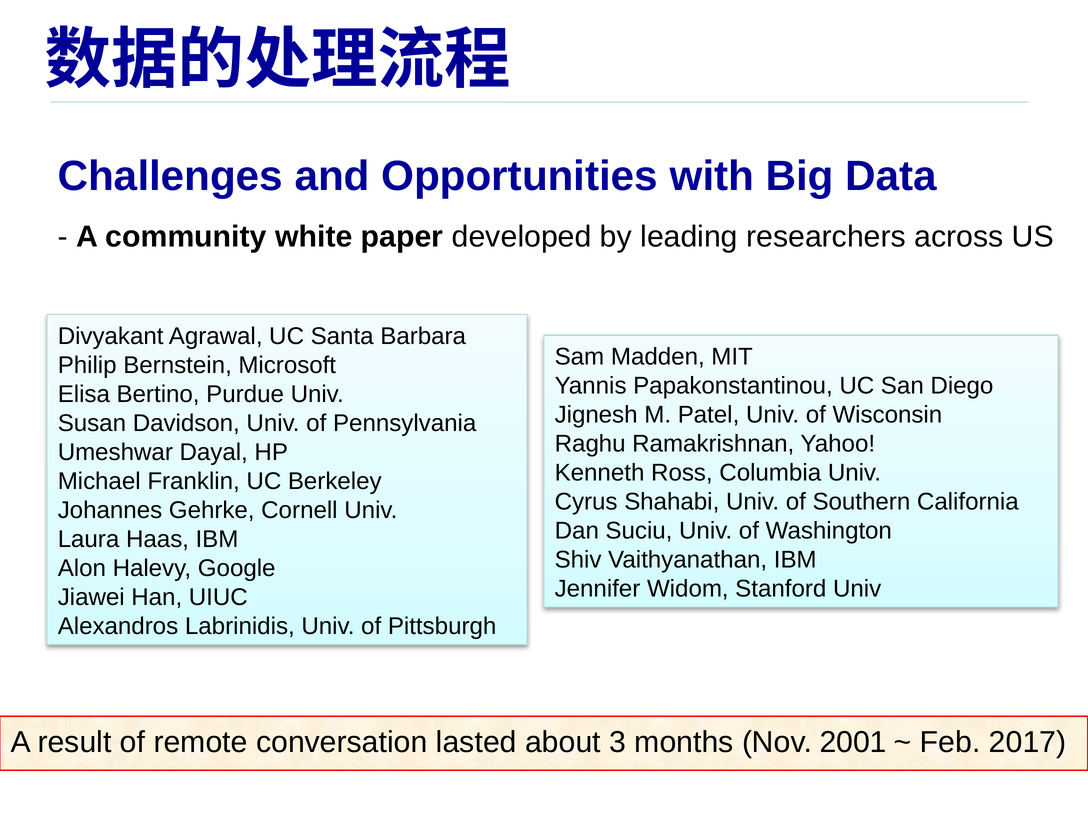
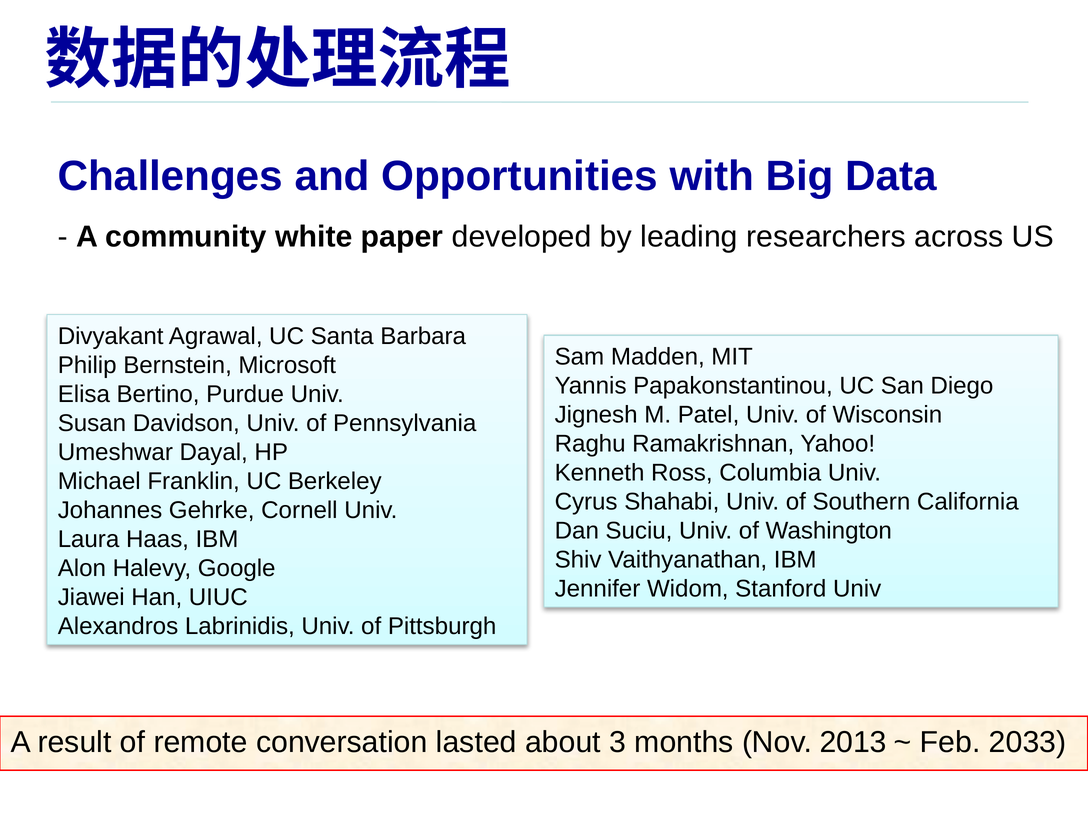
2001: 2001 -> 2013
2017: 2017 -> 2033
